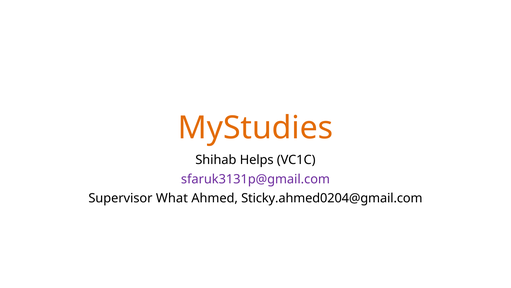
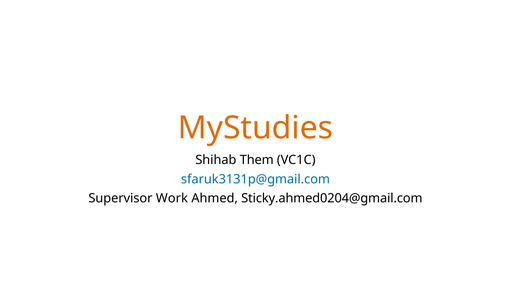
Helps: Helps -> Them
sfaruk3131p@gmail.com colour: purple -> blue
What: What -> Work
